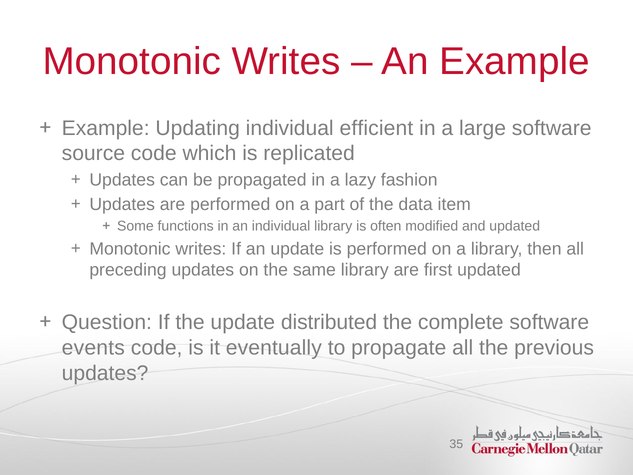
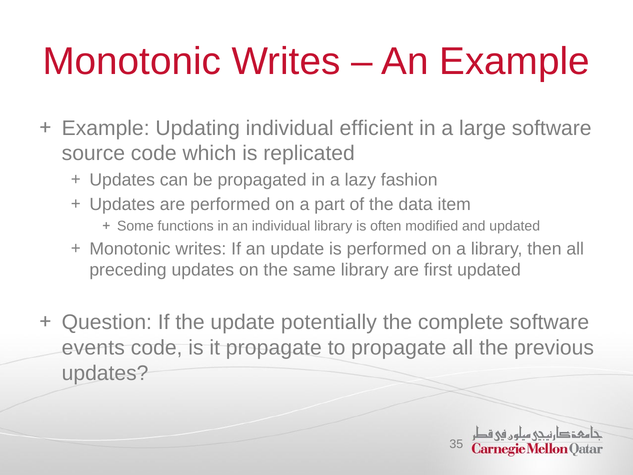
distributed: distributed -> potentially
it eventually: eventually -> propagate
